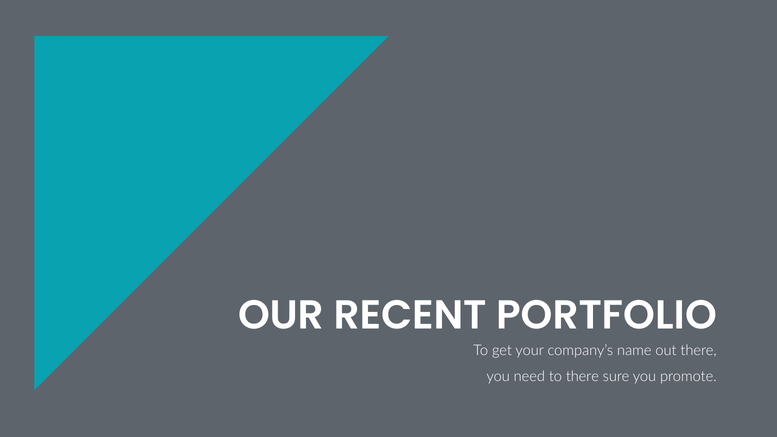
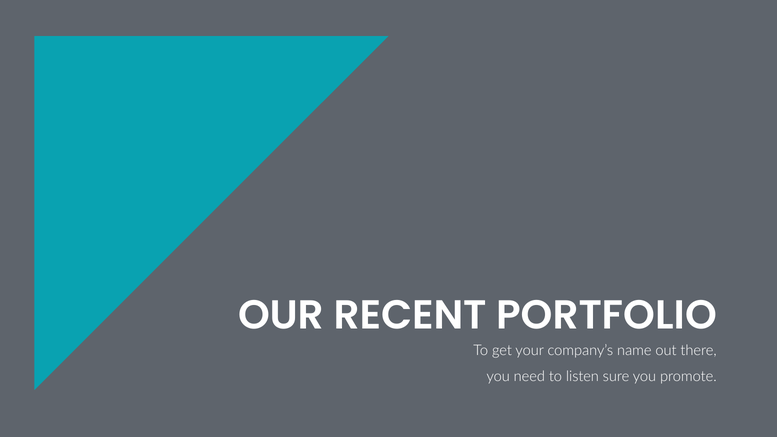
to there: there -> listen
